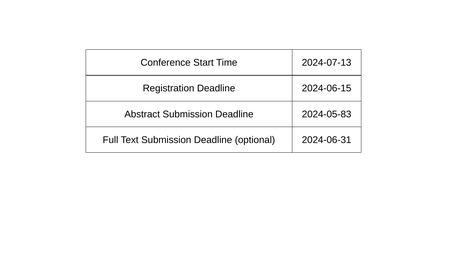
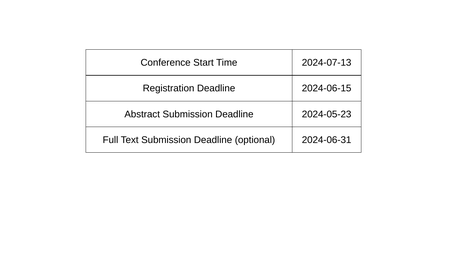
2024-05-83: 2024-05-83 -> 2024-05-23
